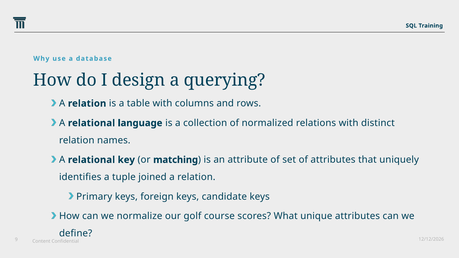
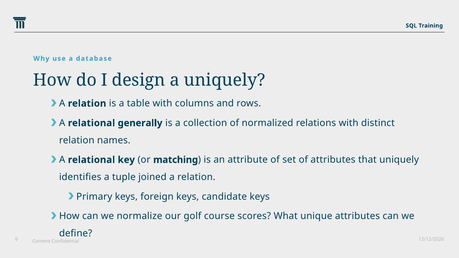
a querying: querying -> uniquely
language: language -> generally
